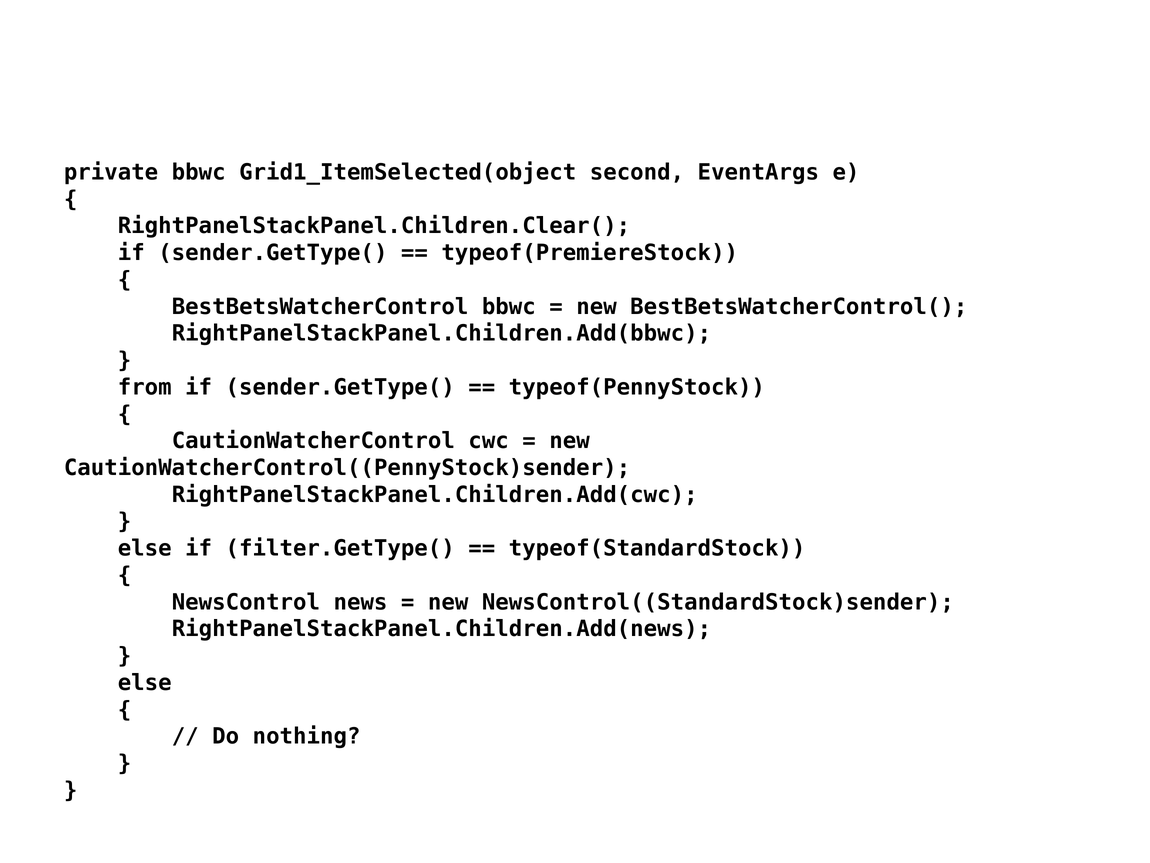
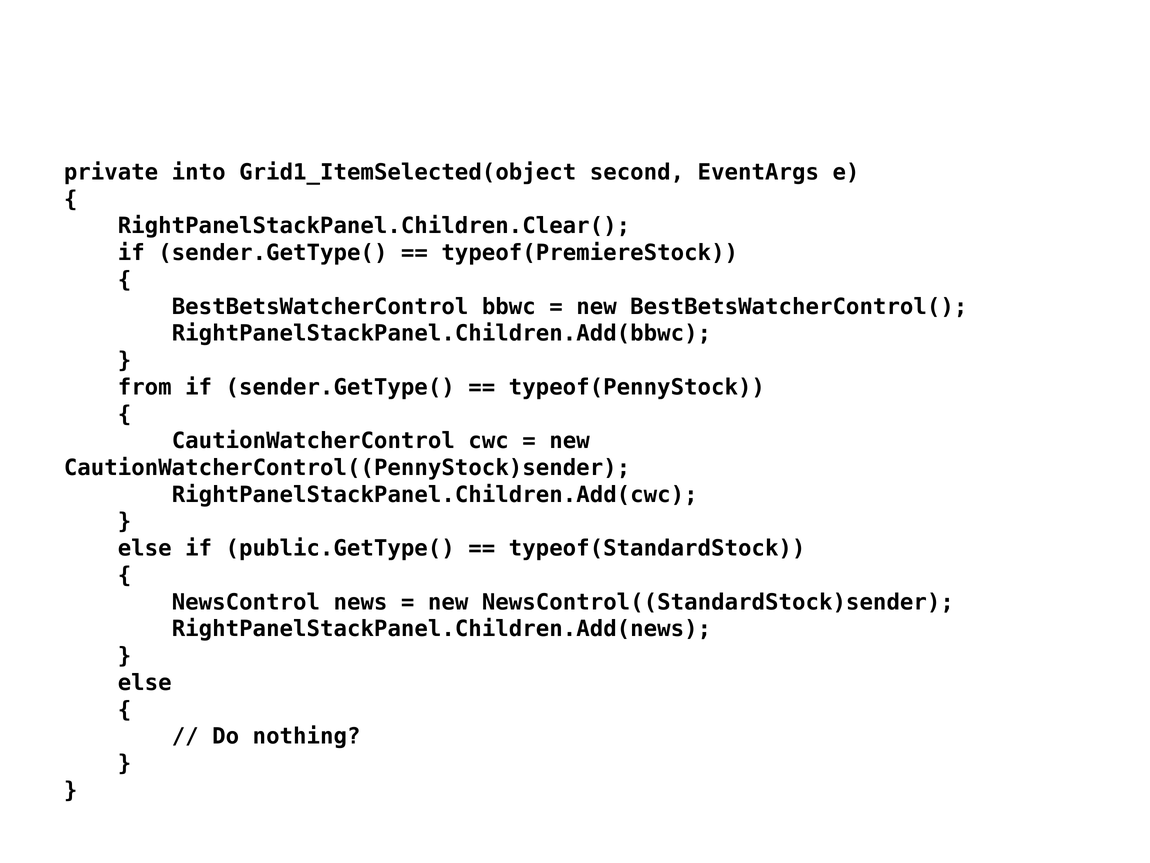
private bbwc: bbwc -> into
filter.GetType(: filter.GetType( -> public.GetType(
